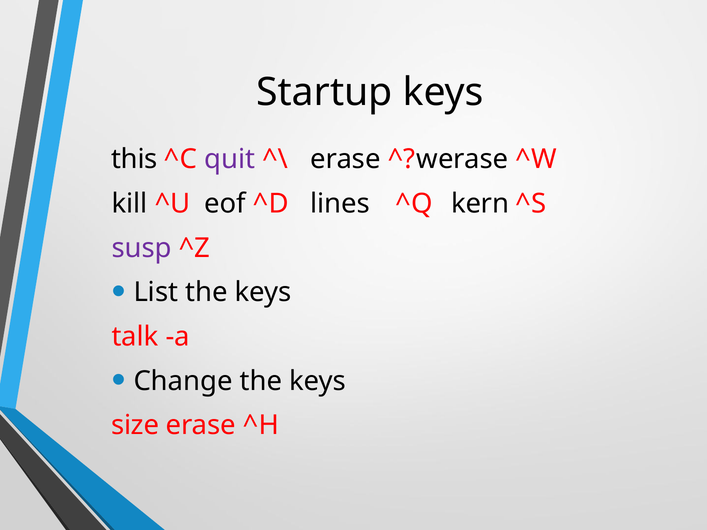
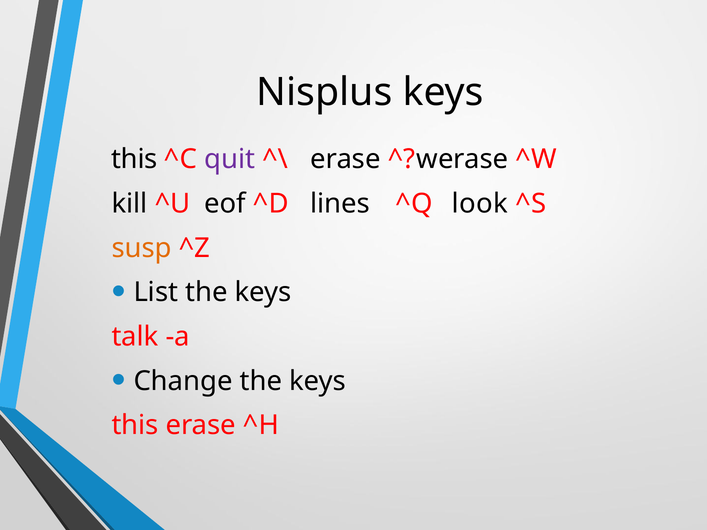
Startup: Startup -> Nisplus
kern: kern -> look
susp colour: purple -> orange
size at (135, 425): size -> this
